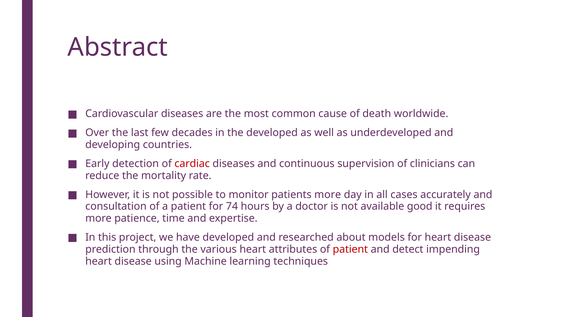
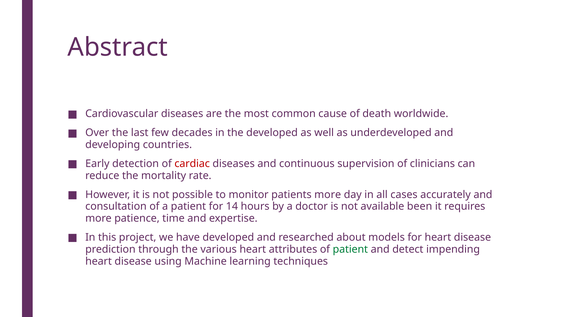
74: 74 -> 14
good: good -> been
patient at (350, 249) colour: red -> green
